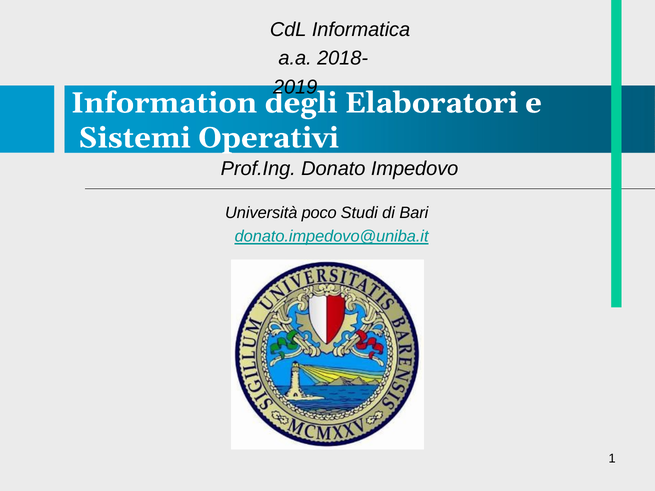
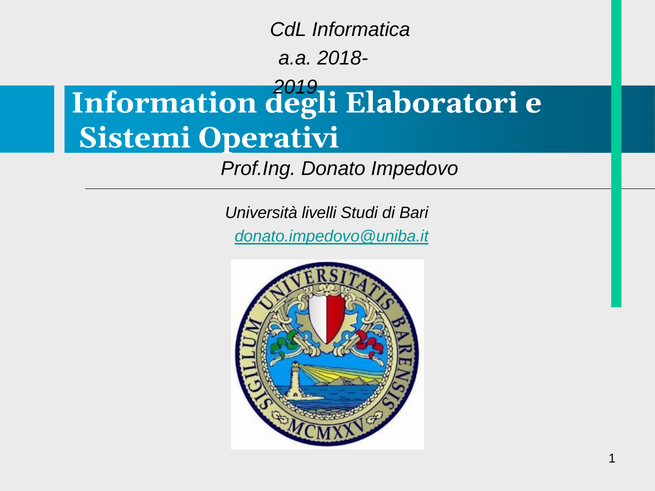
poco: poco -> livelli
